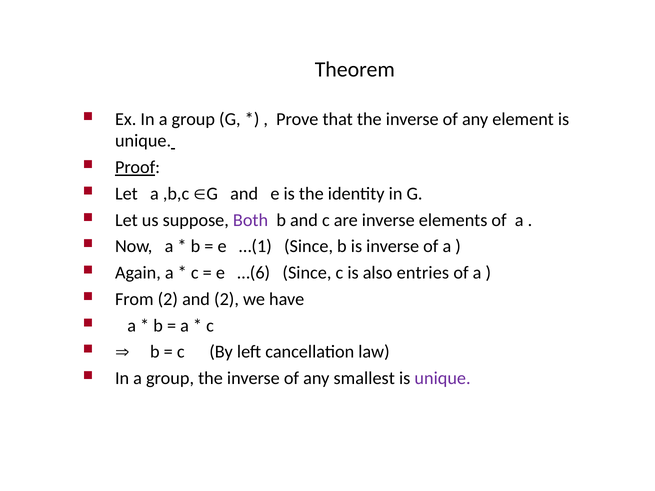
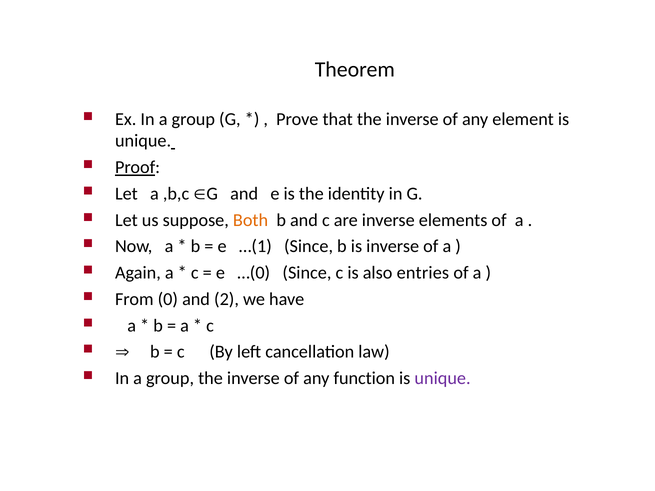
Both colour: purple -> orange
…(6: …(6 -> …(0
From 2: 2 -> 0
smallest: smallest -> function
